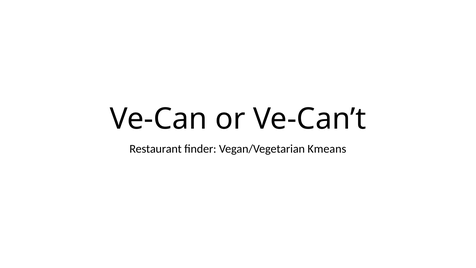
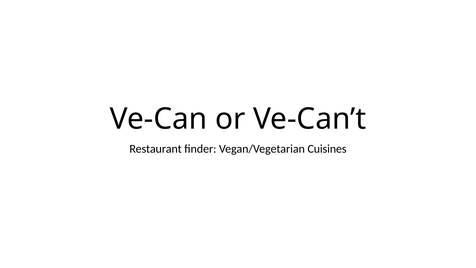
Kmeans: Kmeans -> Cuisines
